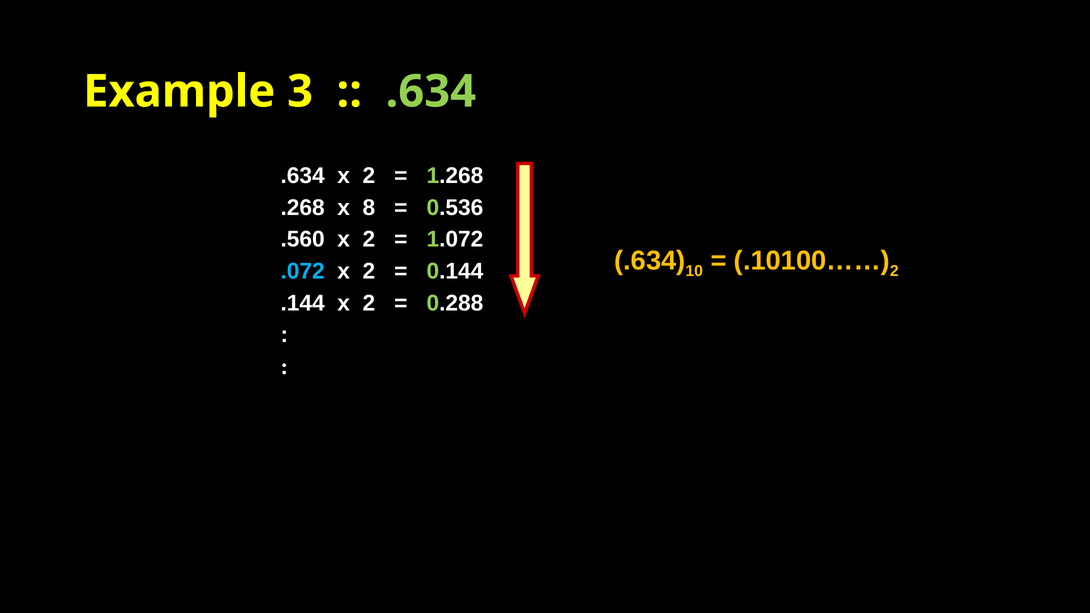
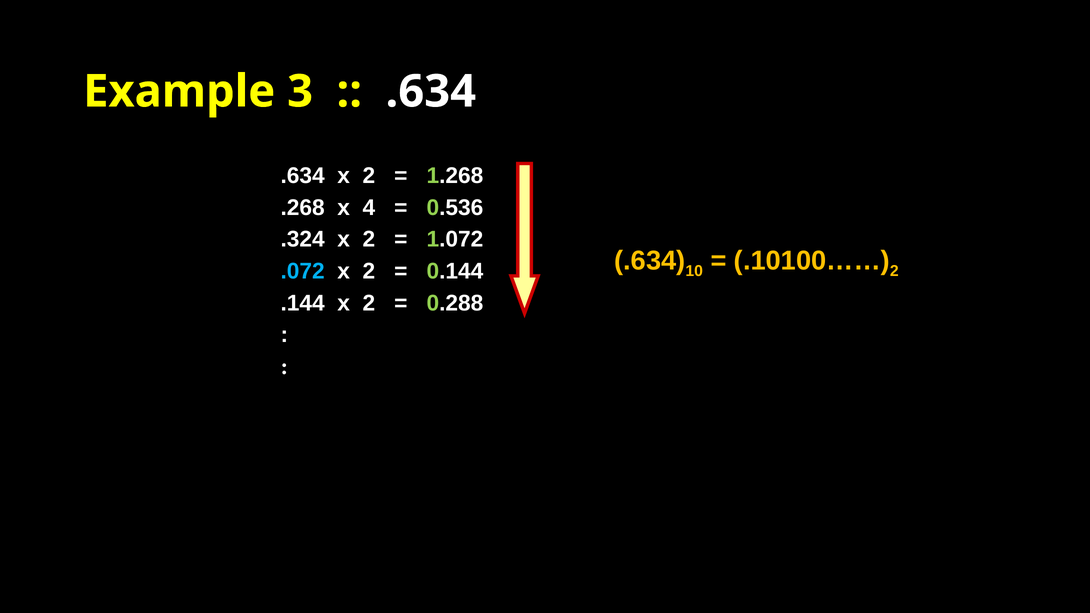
.634 at (431, 92) colour: light green -> white
8: 8 -> 4
.560: .560 -> .324
